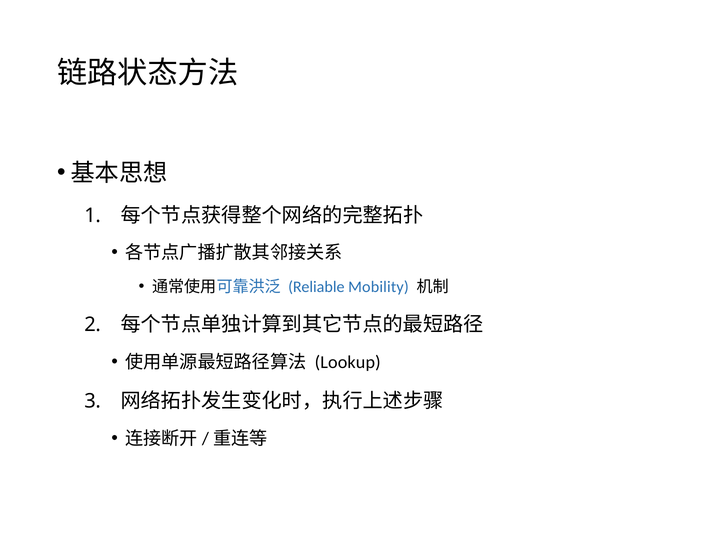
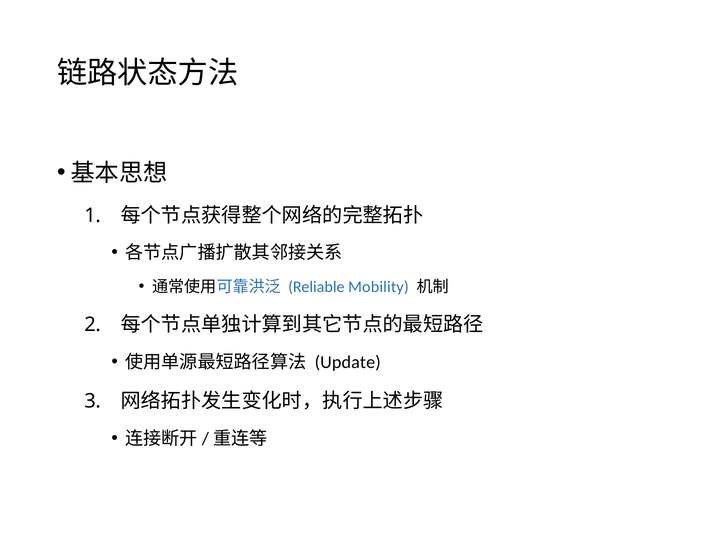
Lookup: Lookup -> Update
